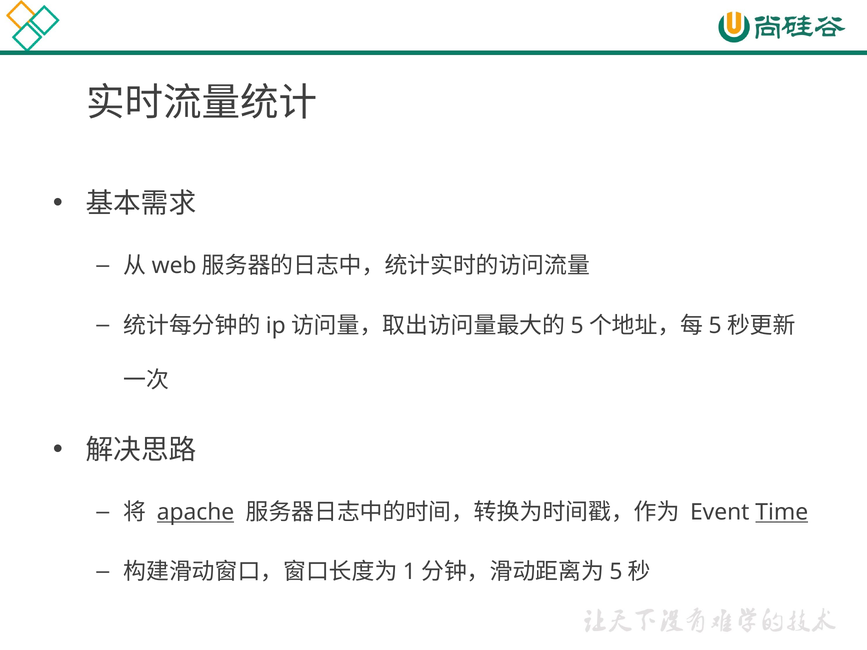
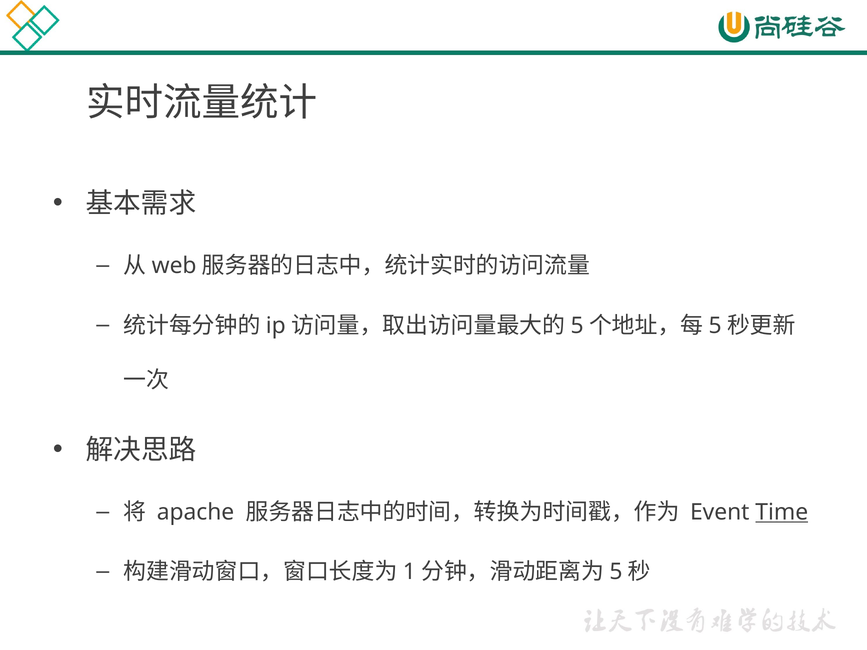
apache underline: present -> none
